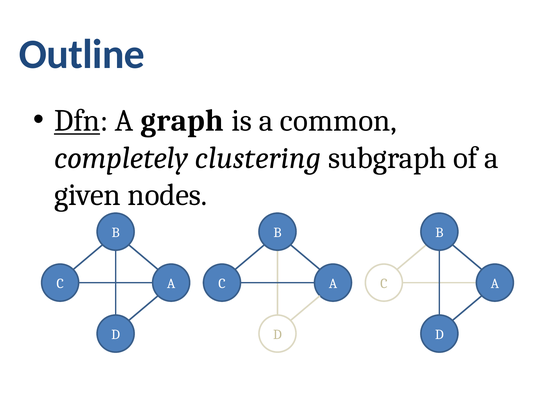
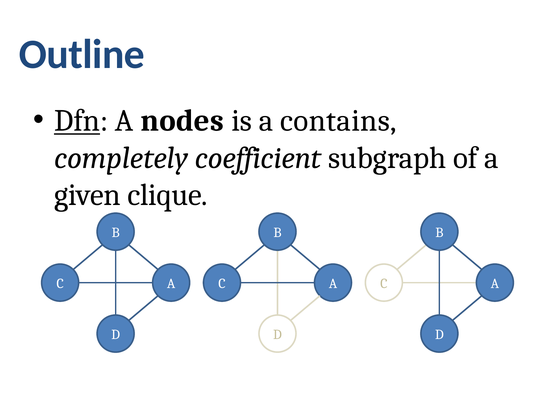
graph: graph -> nodes
common: common -> contains
clustering: clustering -> coefficient
nodes: nodes -> clique
